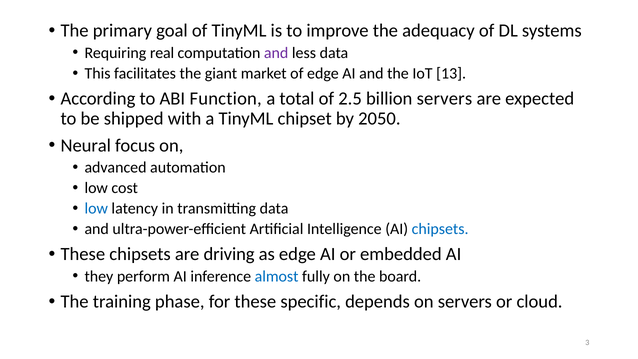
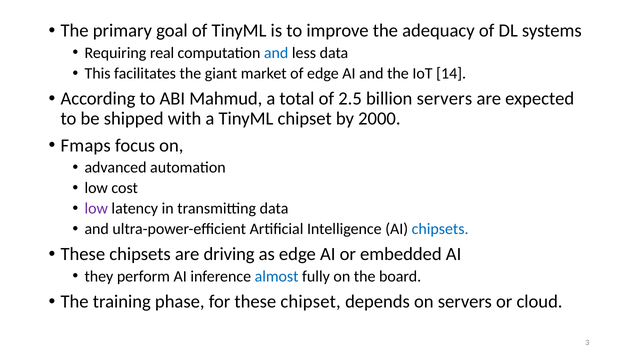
and at (276, 53) colour: purple -> blue
13: 13 -> 14
Function: Function -> Mahmud
2050: 2050 -> 2000
Neural: Neural -> Fmaps
low at (96, 208) colour: blue -> purple
these specific: specific -> chipset
